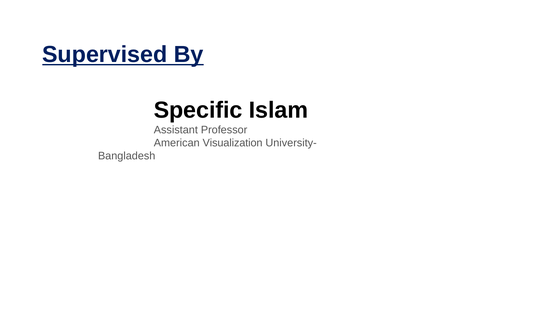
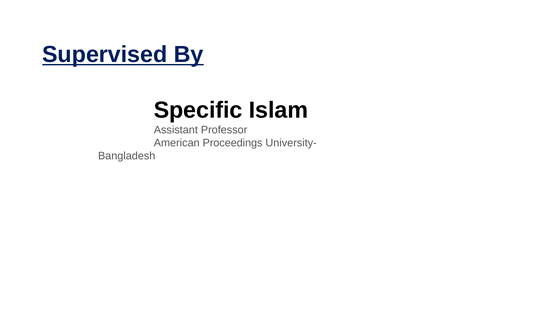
Visualization: Visualization -> Proceedings
